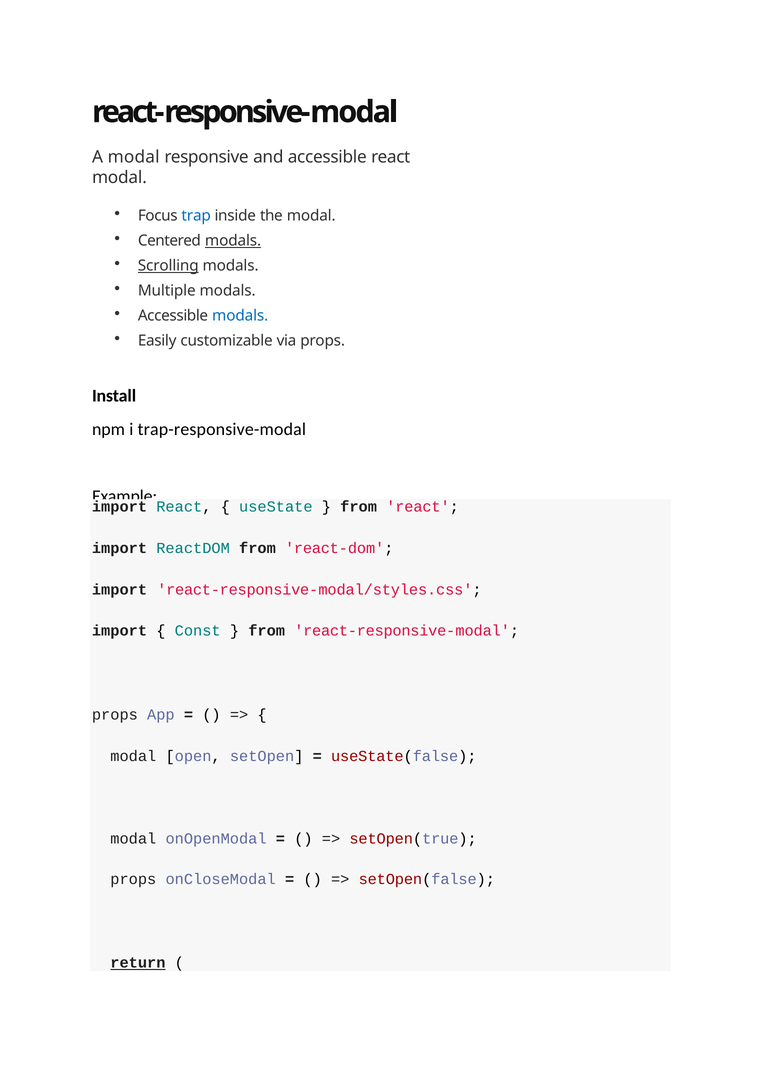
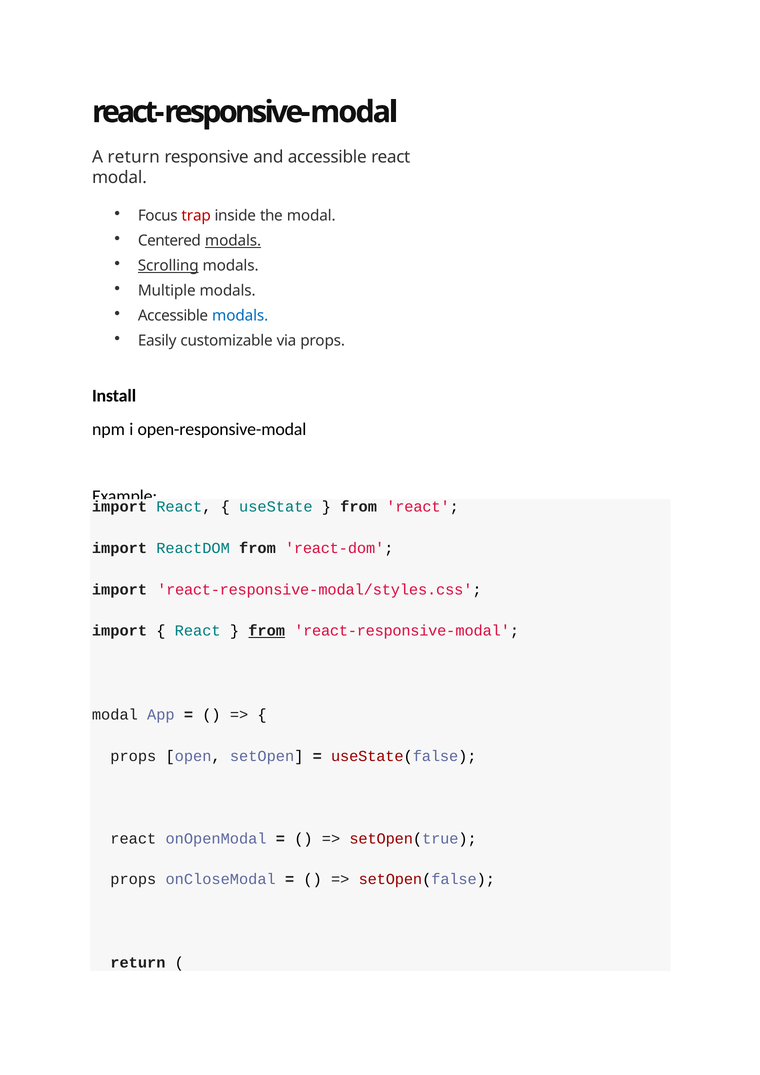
A modal: modal -> return
trap colour: blue -> red
trap-responsive-modal: trap-responsive-modal -> open-responsive-modal
Const at (198, 631): Const -> React
from at (267, 631) underline: none -> present
props at (115, 715): props -> modal
modal at (133, 756): modal -> props
modal at (133, 839): modal -> react
return at (138, 963) underline: present -> none
